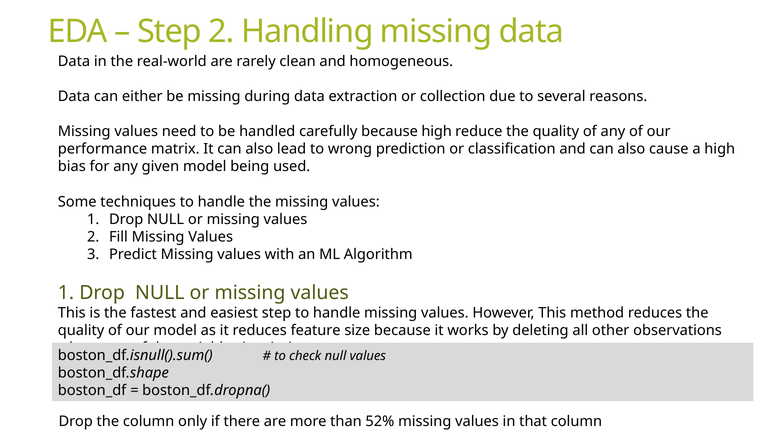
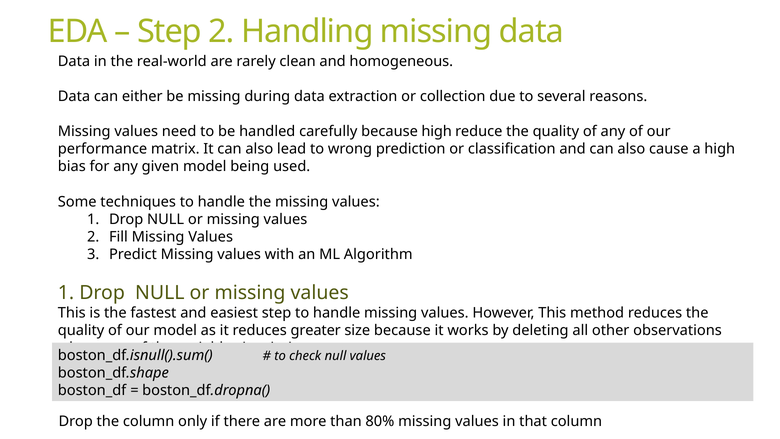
feature: feature -> greater
52%: 52% -> 80%
